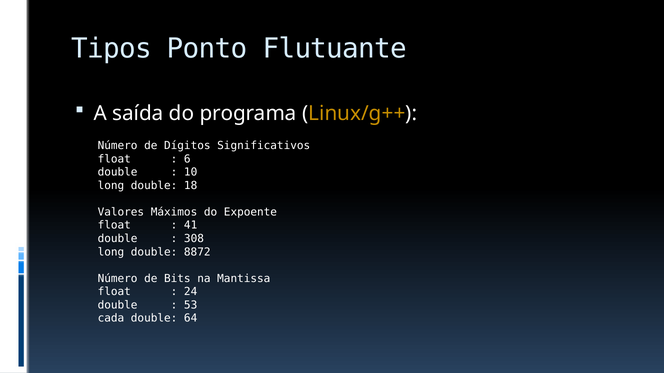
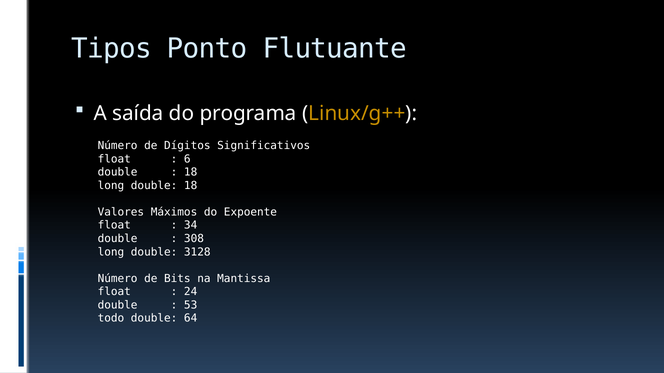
10 at (191, 173): 10 -> 18
41: 41 -> 34
8872: 8872 -> 3128
cada: cada -> todo
